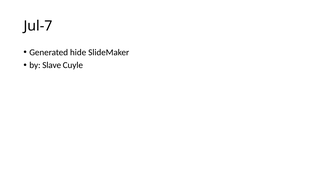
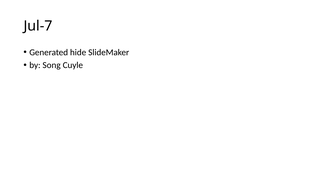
Slave: Slave -> Song
